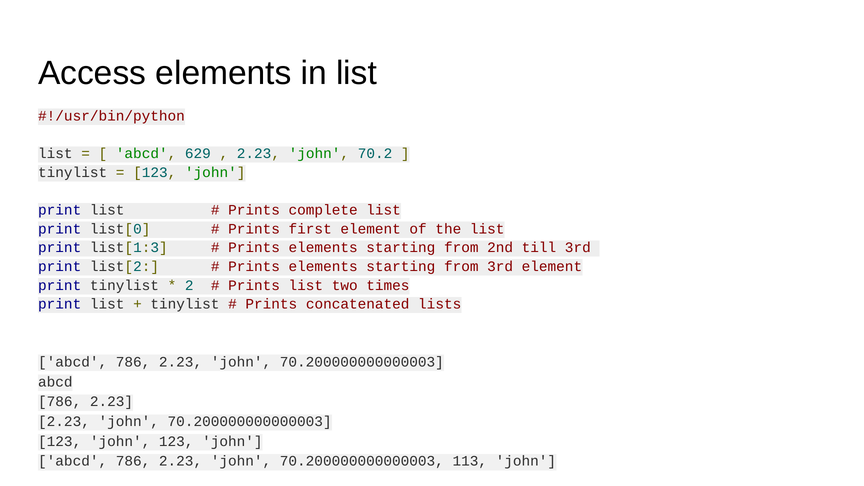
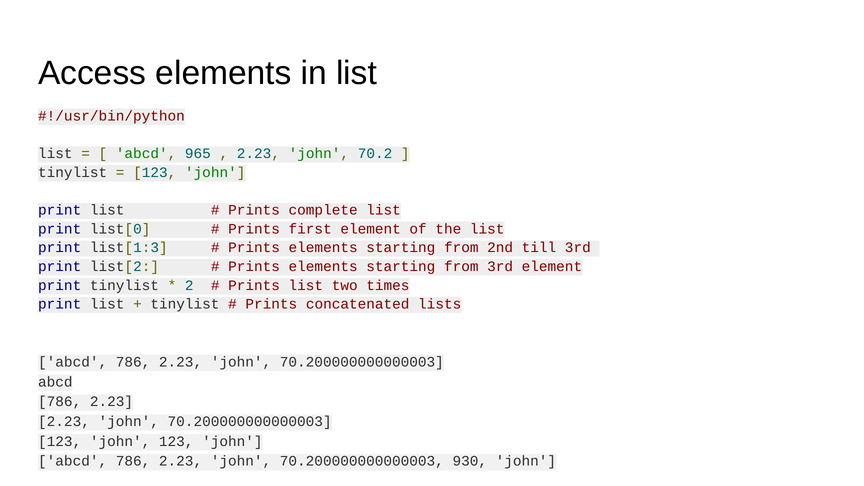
629: 629 -> 965
113: 113 -> 930
